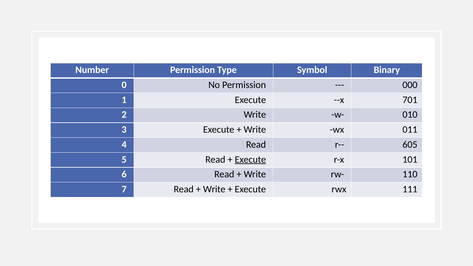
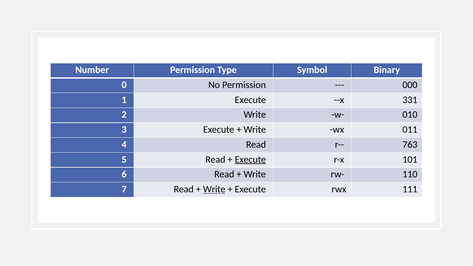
701: 701 -> 331
605: 605 -> 763
Write at (214, 189) underline: none -> present
